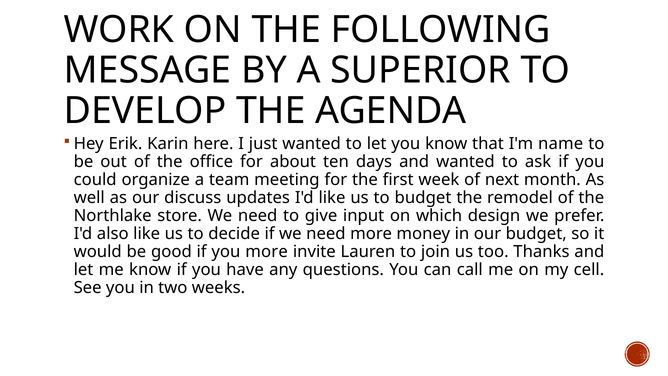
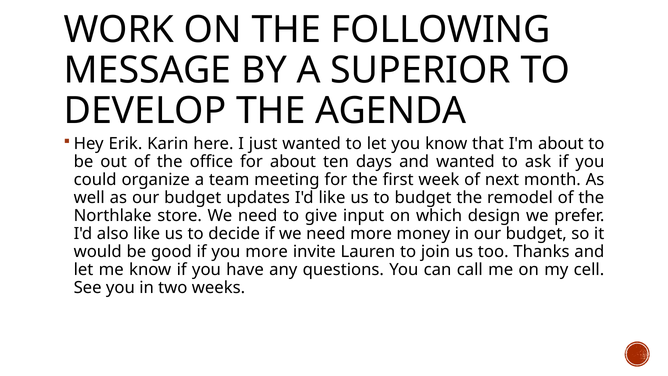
I'm name: name -> about
as our discuss: discuss -> budget
